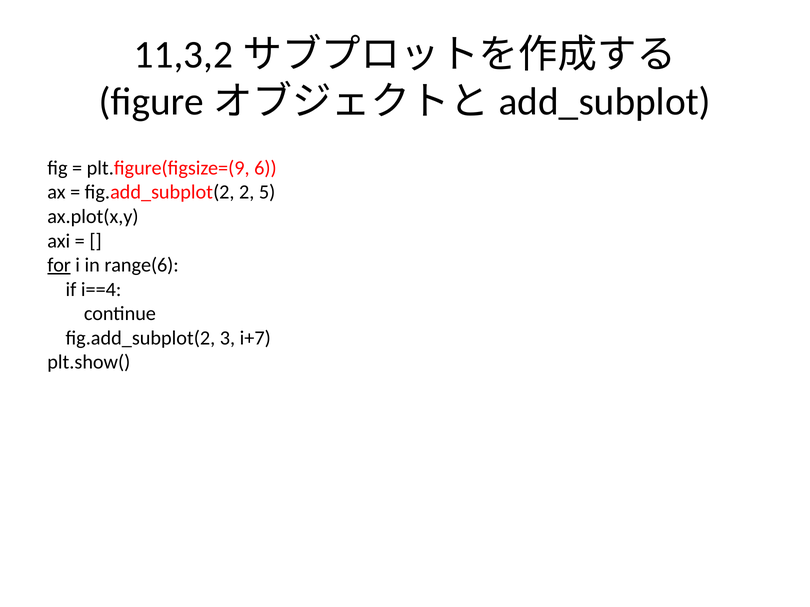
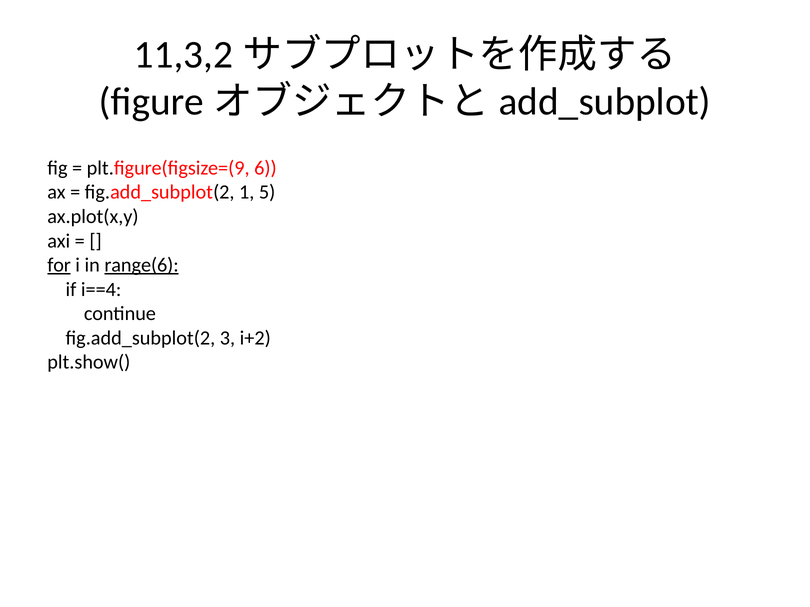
2: 2 -> 1
range(6 underline: none -> present
i+7: i+7 -> i+2
